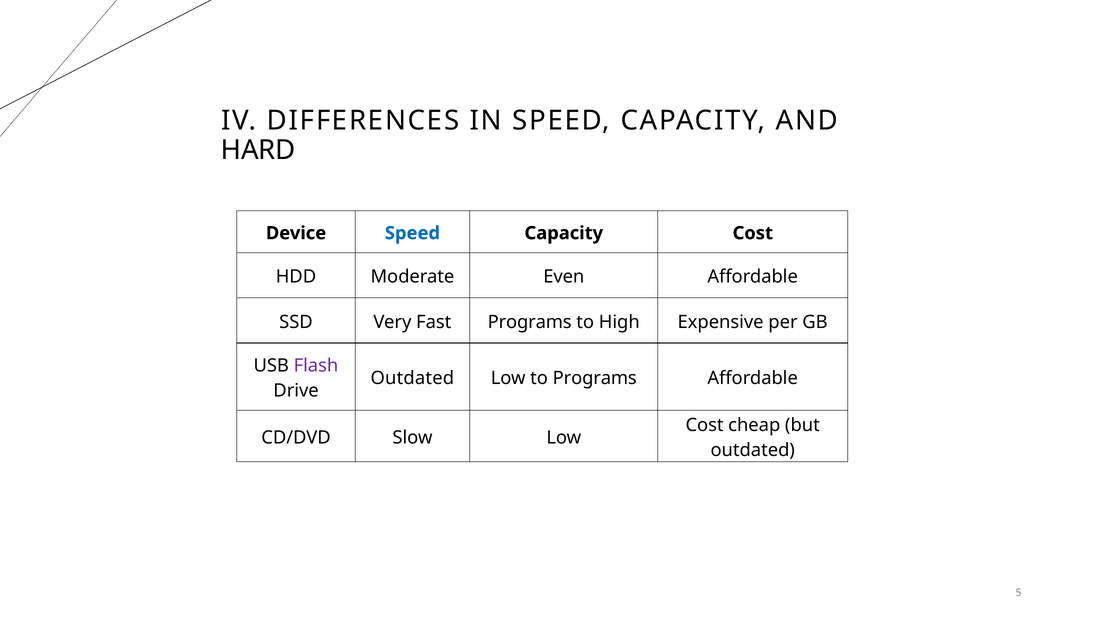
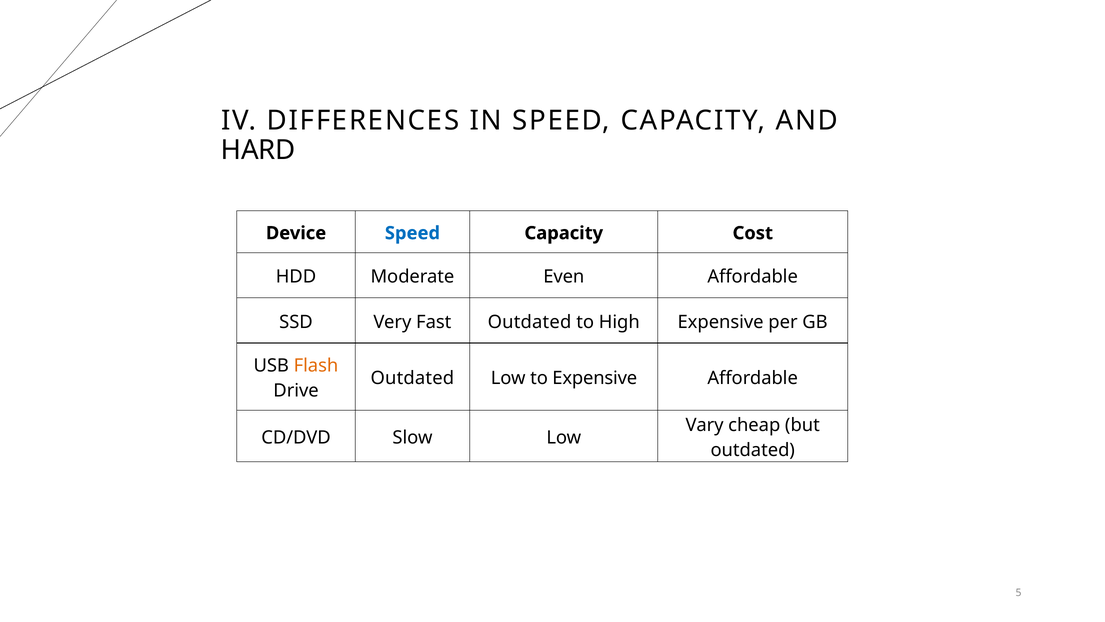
Fast Programs: Programs -> Outdated
Flash colour: purple -> orange
to Programs: Programs -> Expensive
Cost at (705, 425): Cost -> Vary
